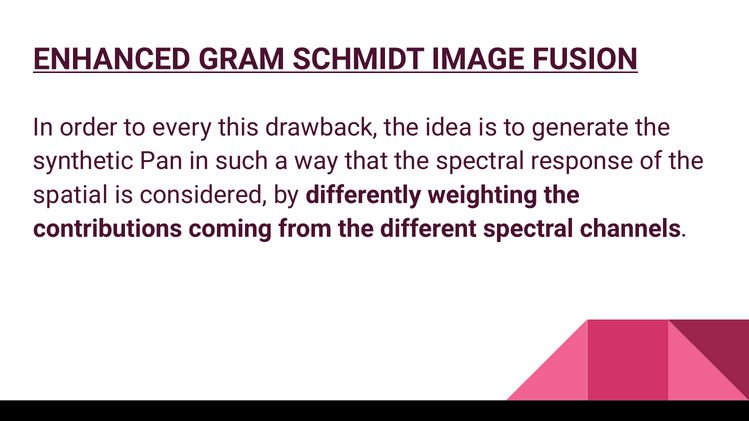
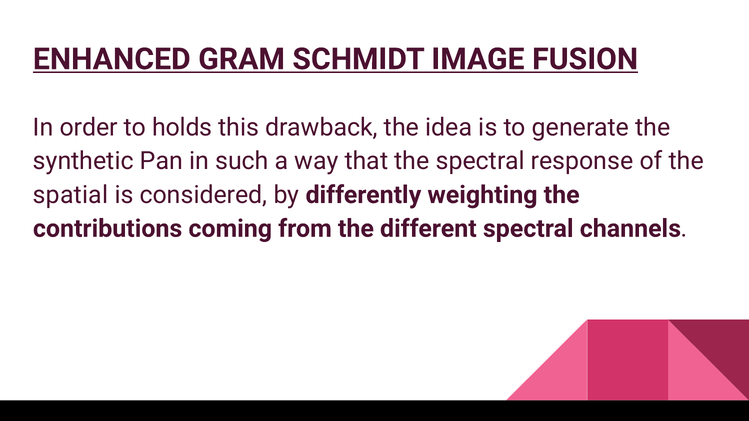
every: every -> holds
